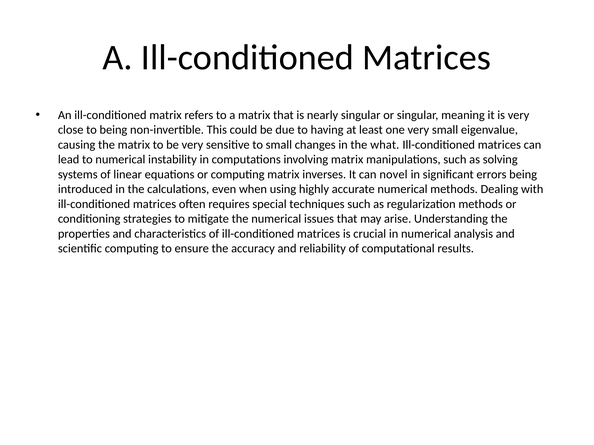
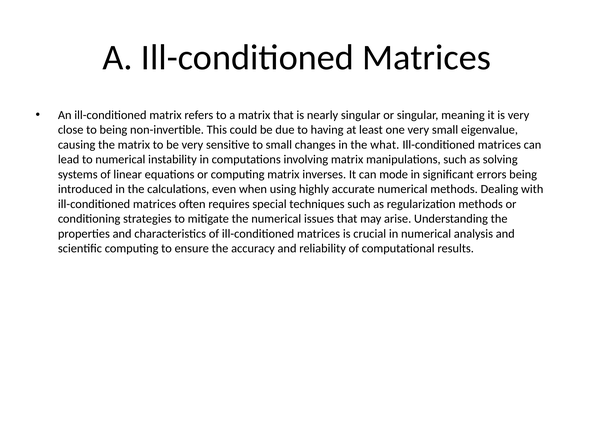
novel: novel -> mode
